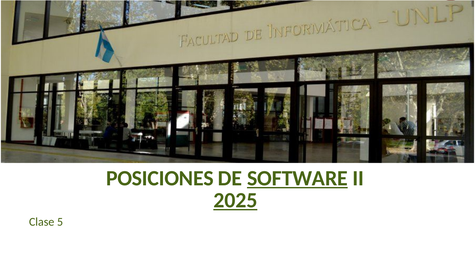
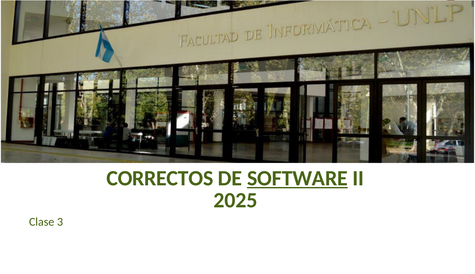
POSICIONES: POSICIONES -> CORRECTOS
2025 underline: present -> none
5: 5 -> 3
